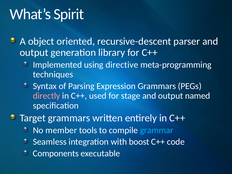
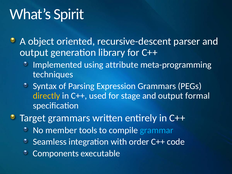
directive: directive -> attribute
directly colour: pink -> yellow
named: named -> formal
boost: boost -> order
